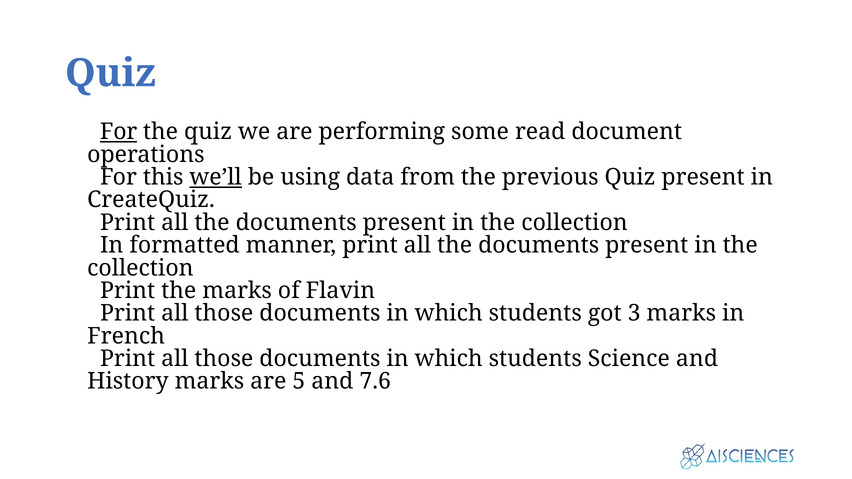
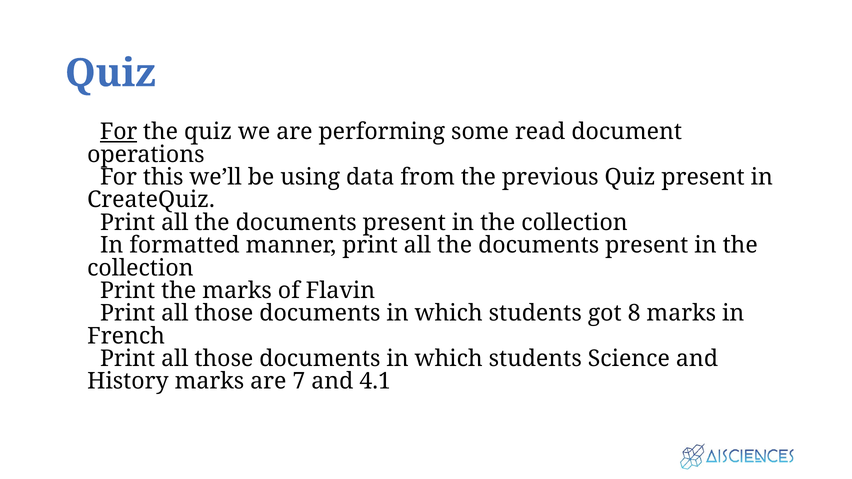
we’ll underline: present -> none
3: 3 -> 8
5: 5 -> 7
7.6: 7.6 -> 4.1
